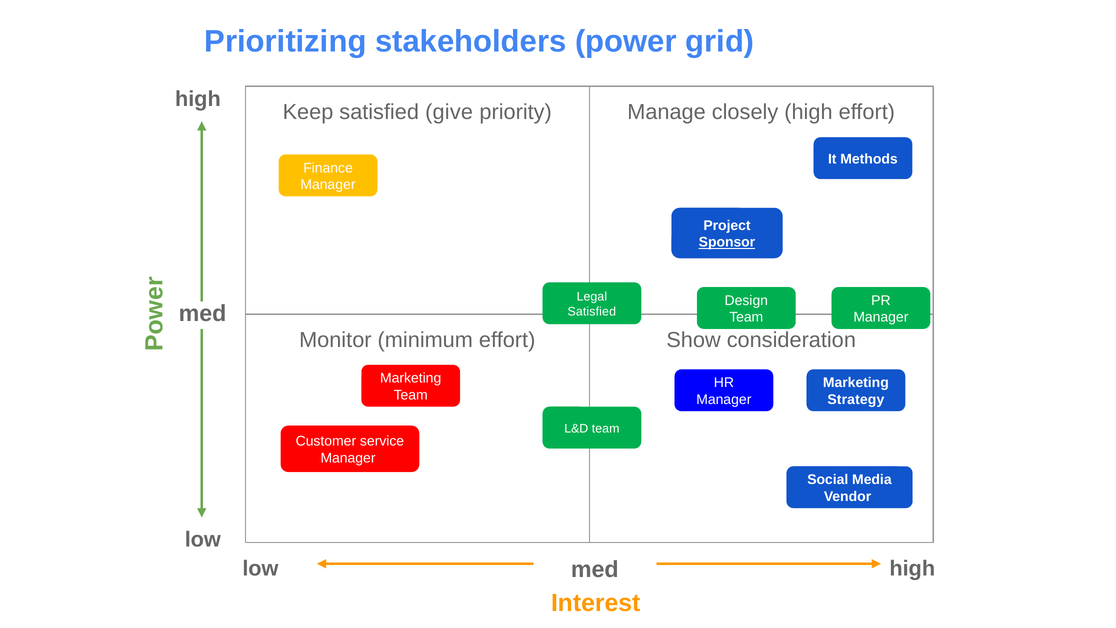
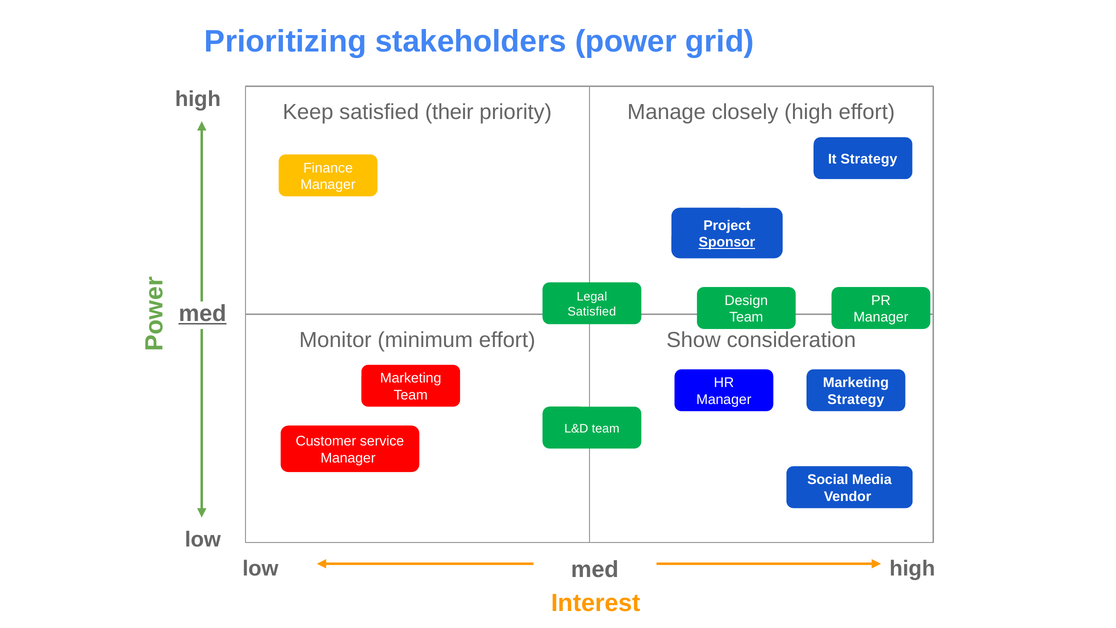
give: give -> their
It Methods: Methods -> Strategy
med at (202, 314) underline: none -> present
